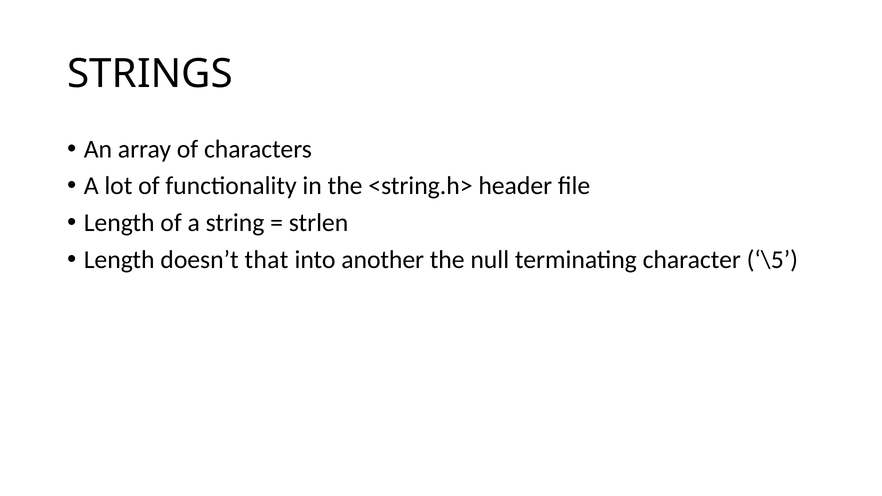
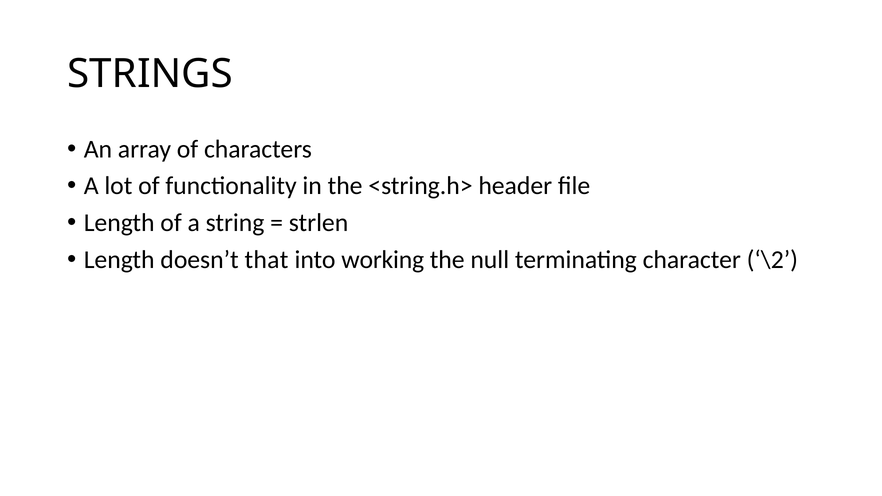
another: another -> working
\5: \5 -> \2
